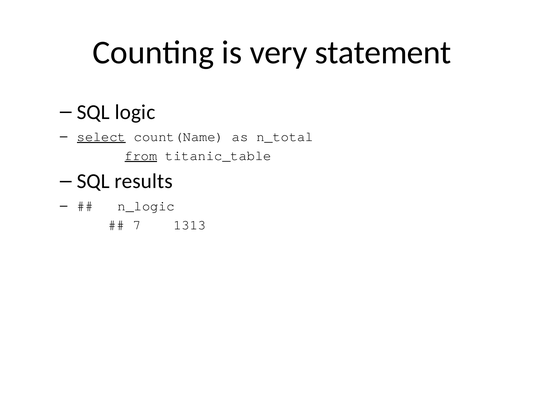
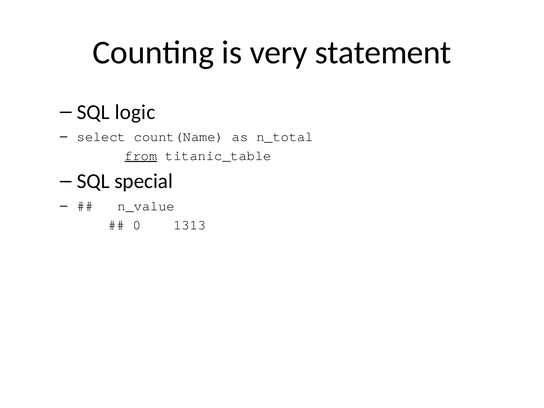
select underline: present -> none
results: results -> special
n_logic: n_logic -> n_value
7: 7 -> 0
